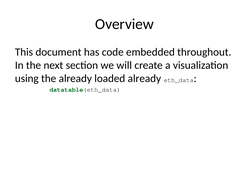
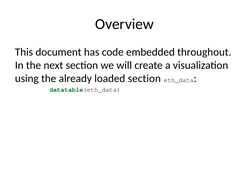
loaded already: already -> section
